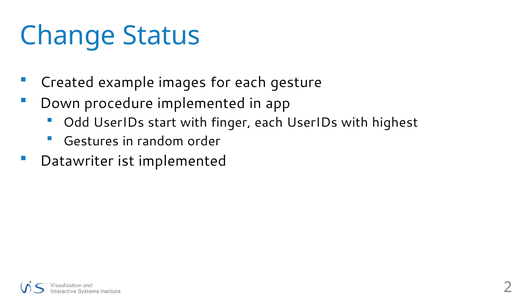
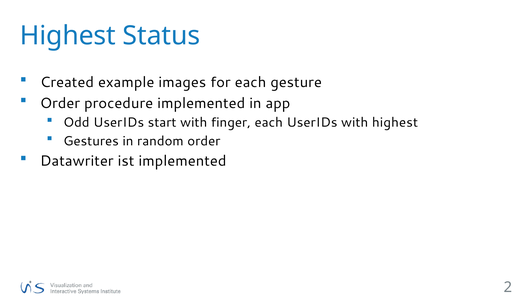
Change at (68, 36): Change -> Highest
Down at (60, 103): Down -> Order
